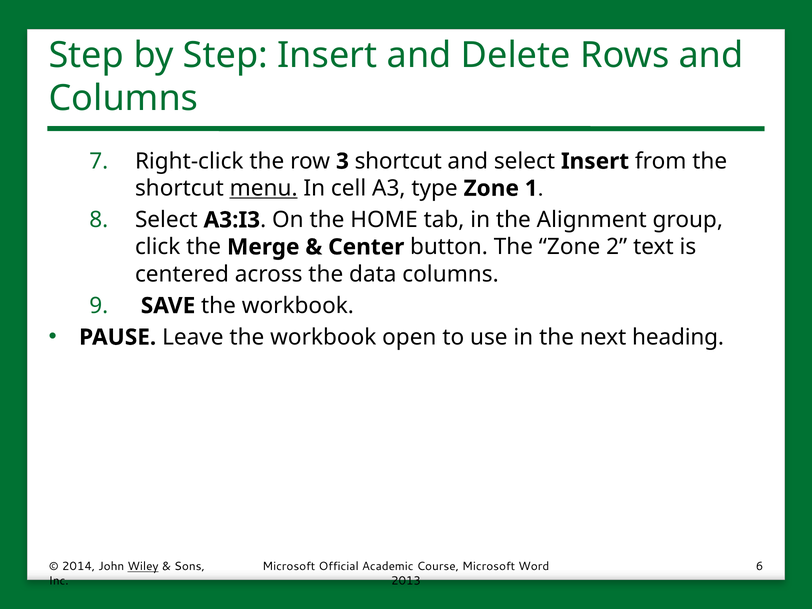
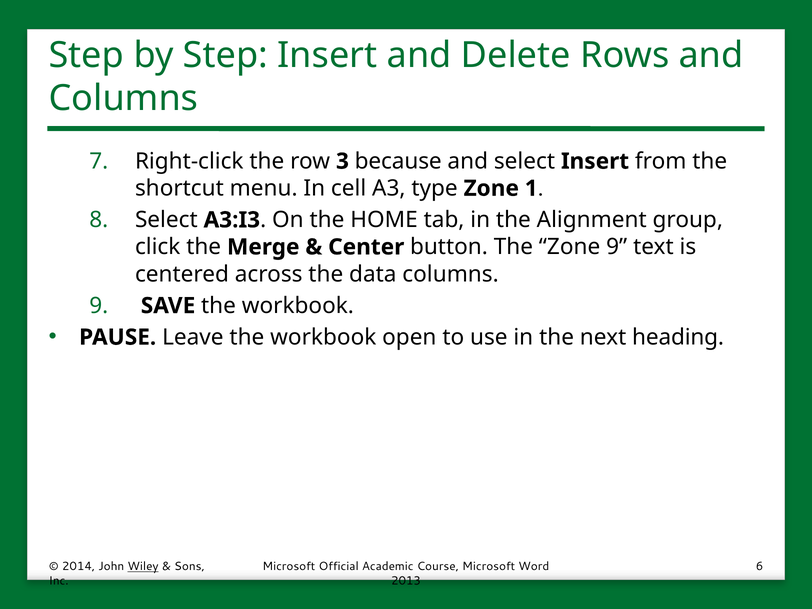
3 shortcut: shortcut -> because
menu underline: present -> none
Zone 2: 2 -> 9
